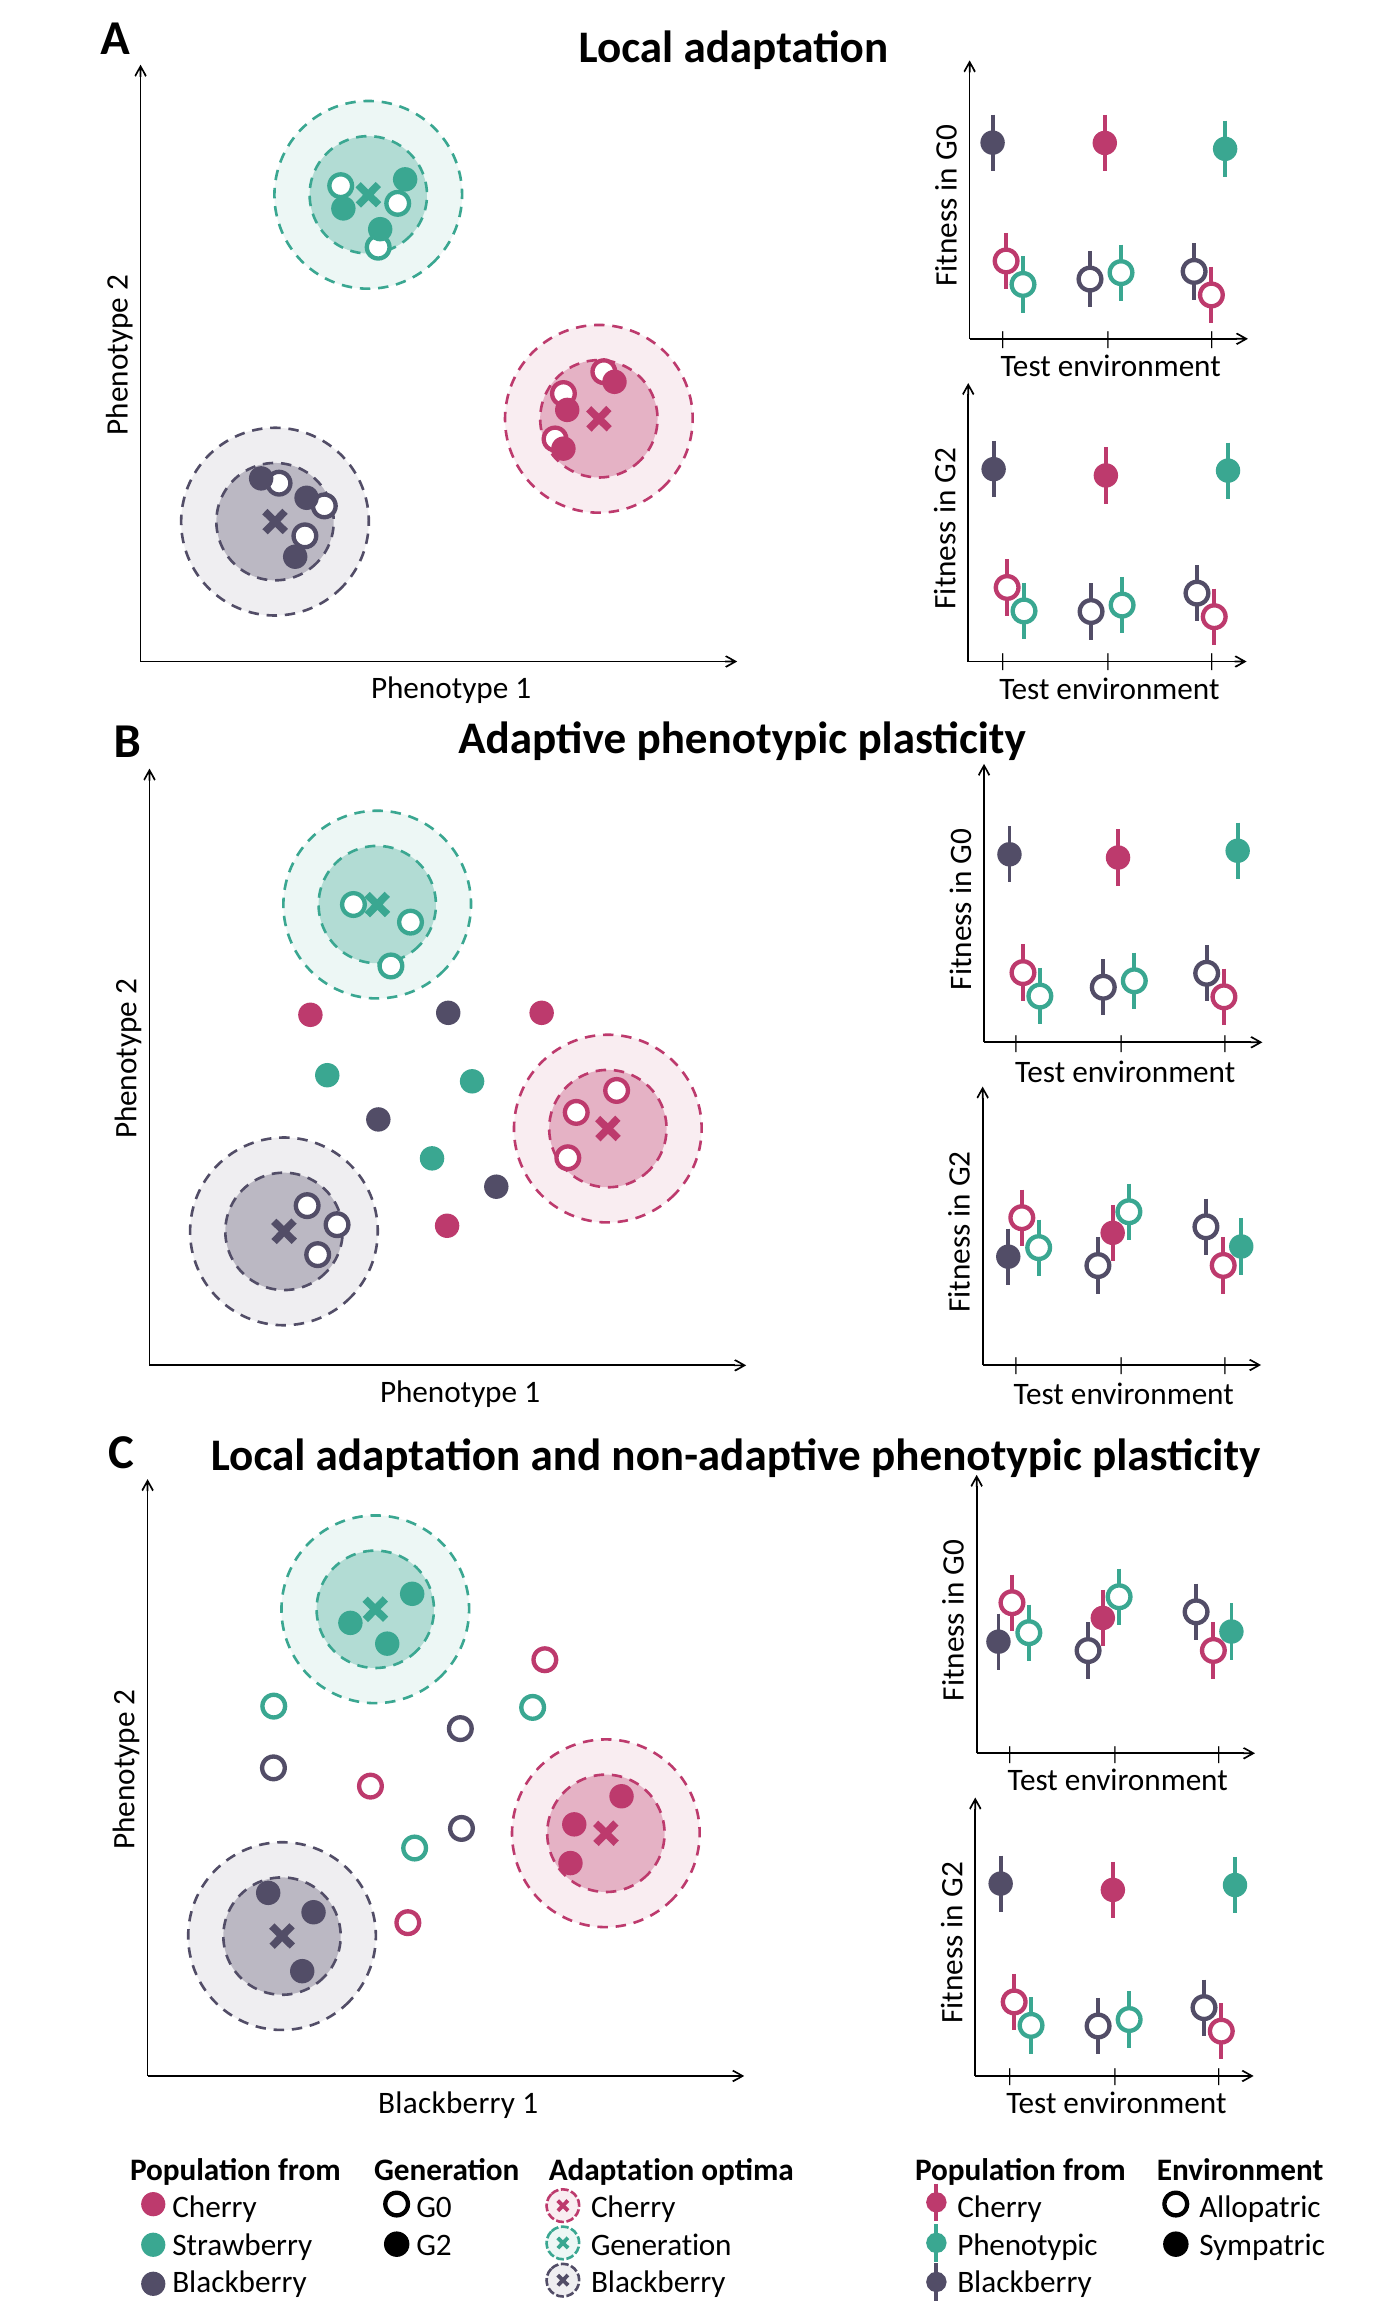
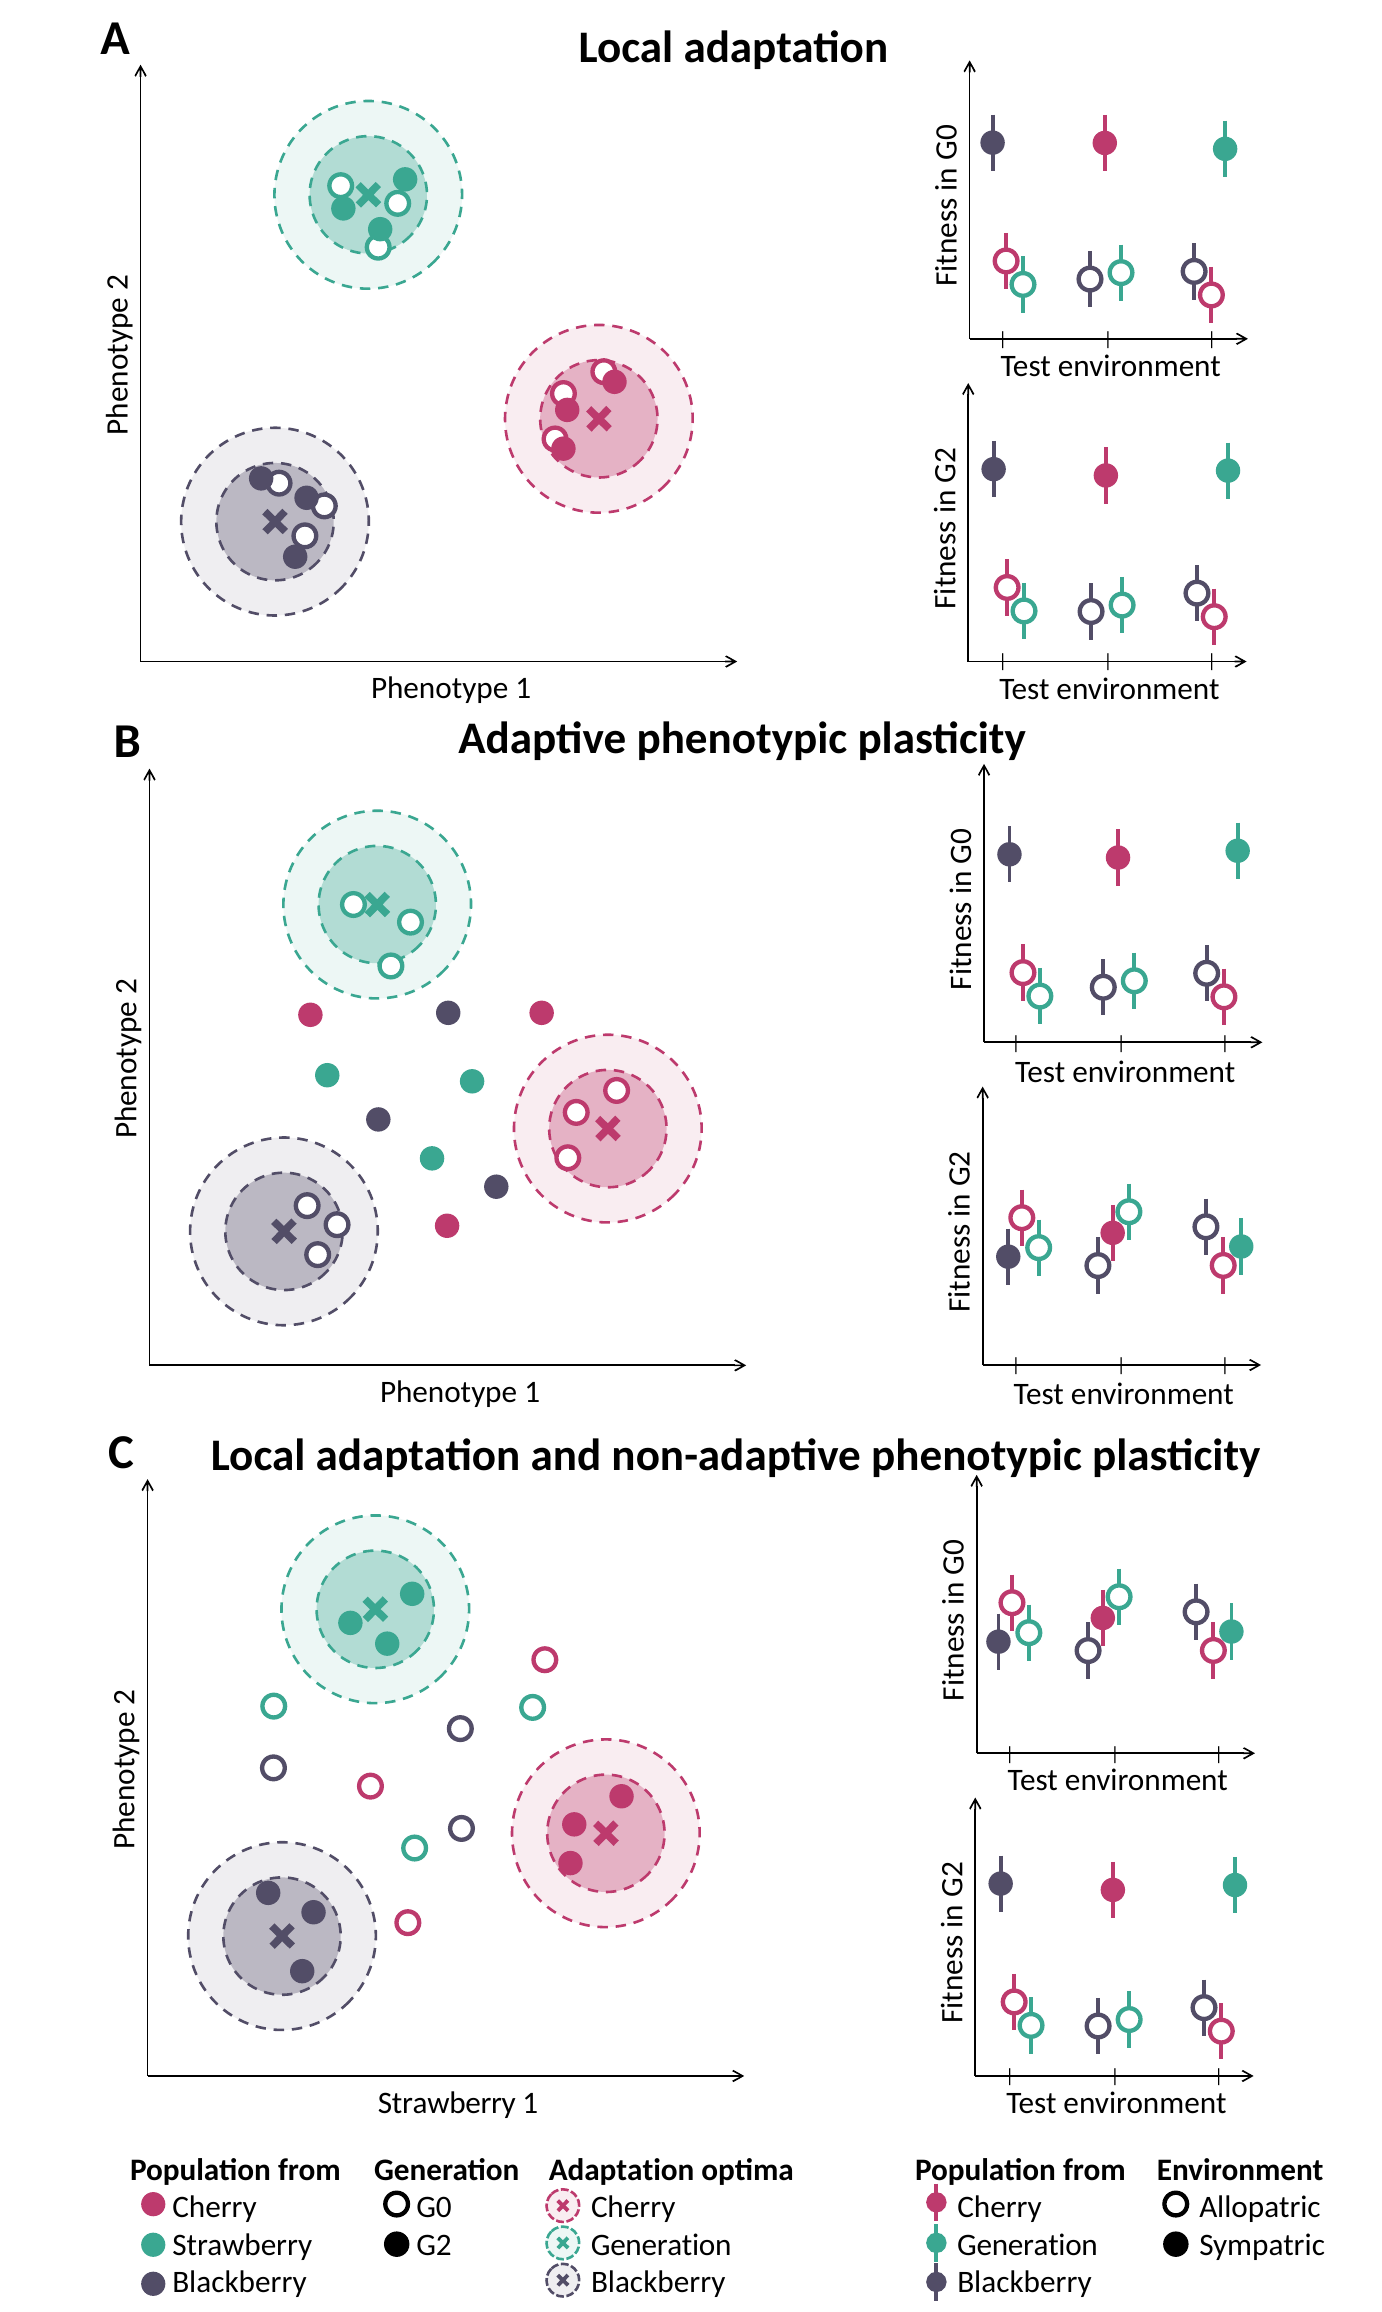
Blackberry at (447, 2102): Blackberry -> Strawberry
Phenotypic at (1027, 2244): Phenotypic -> Generation
